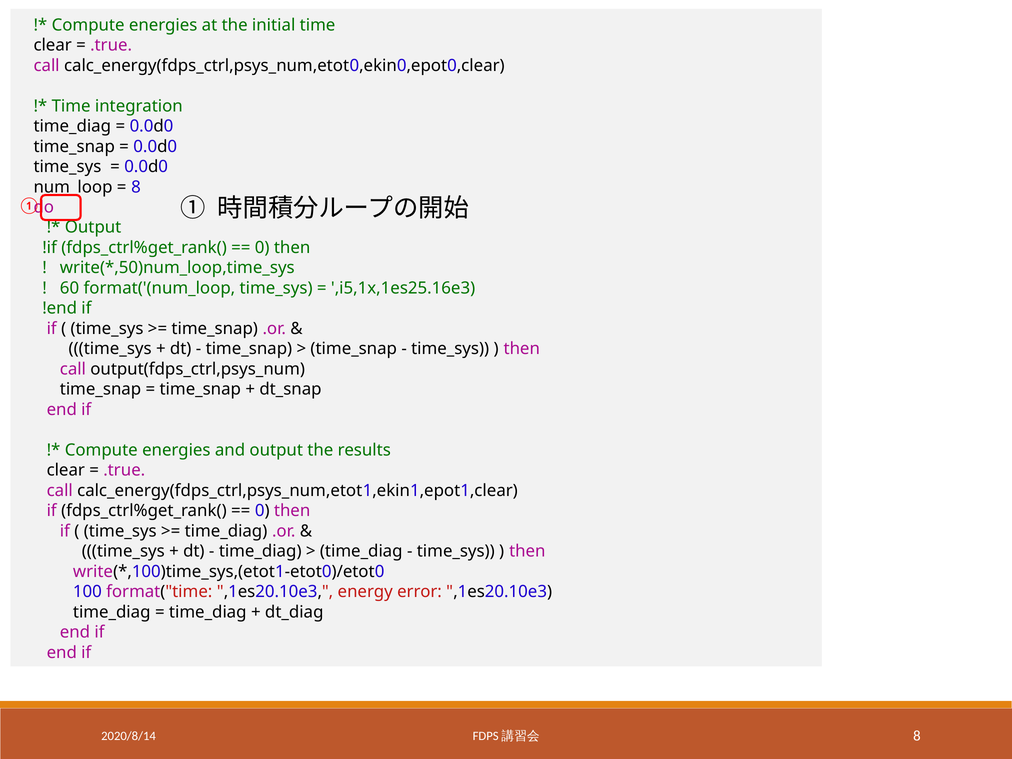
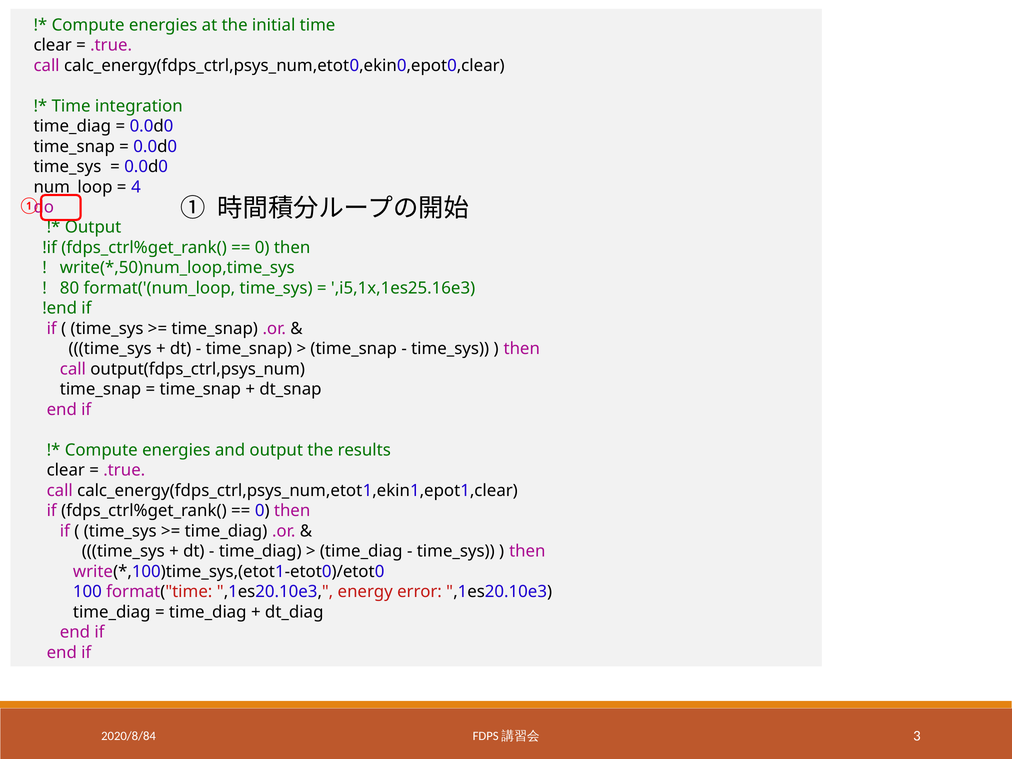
8 at (136, 187): 8 -> 4
60: 60 -> 80
2020/8/14: 2020/8/14 -> 2020/8/84
8 at (917, 736): 8 -> 3
